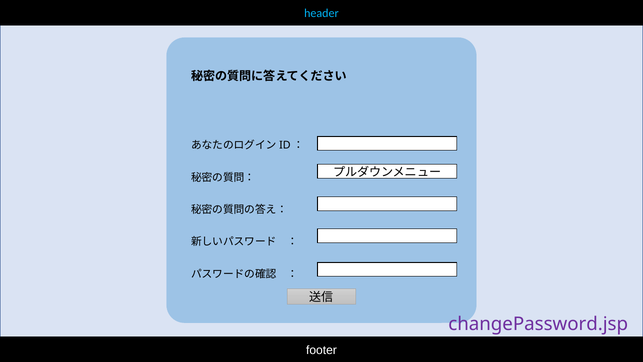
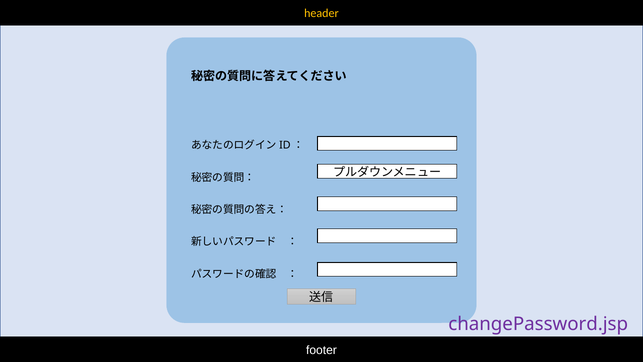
header colour: light blue -> yellow
